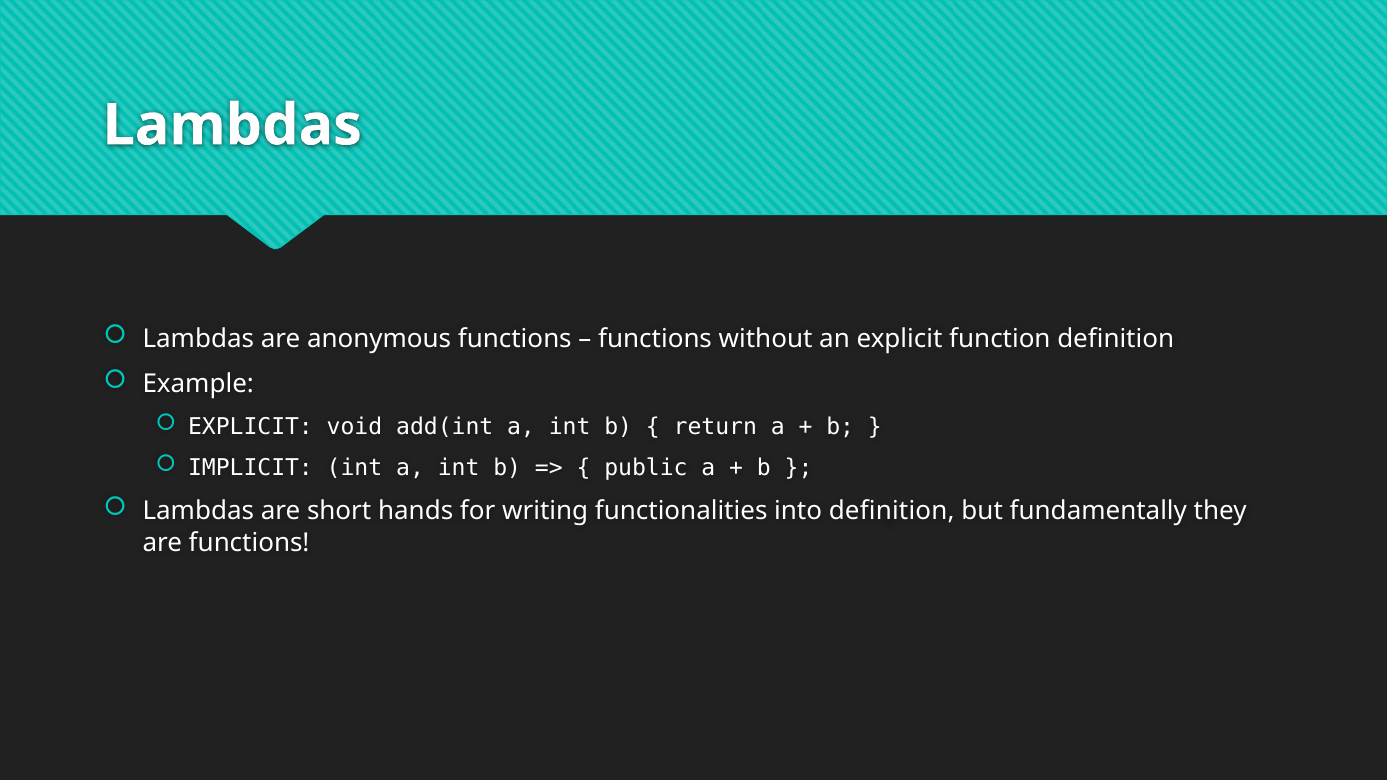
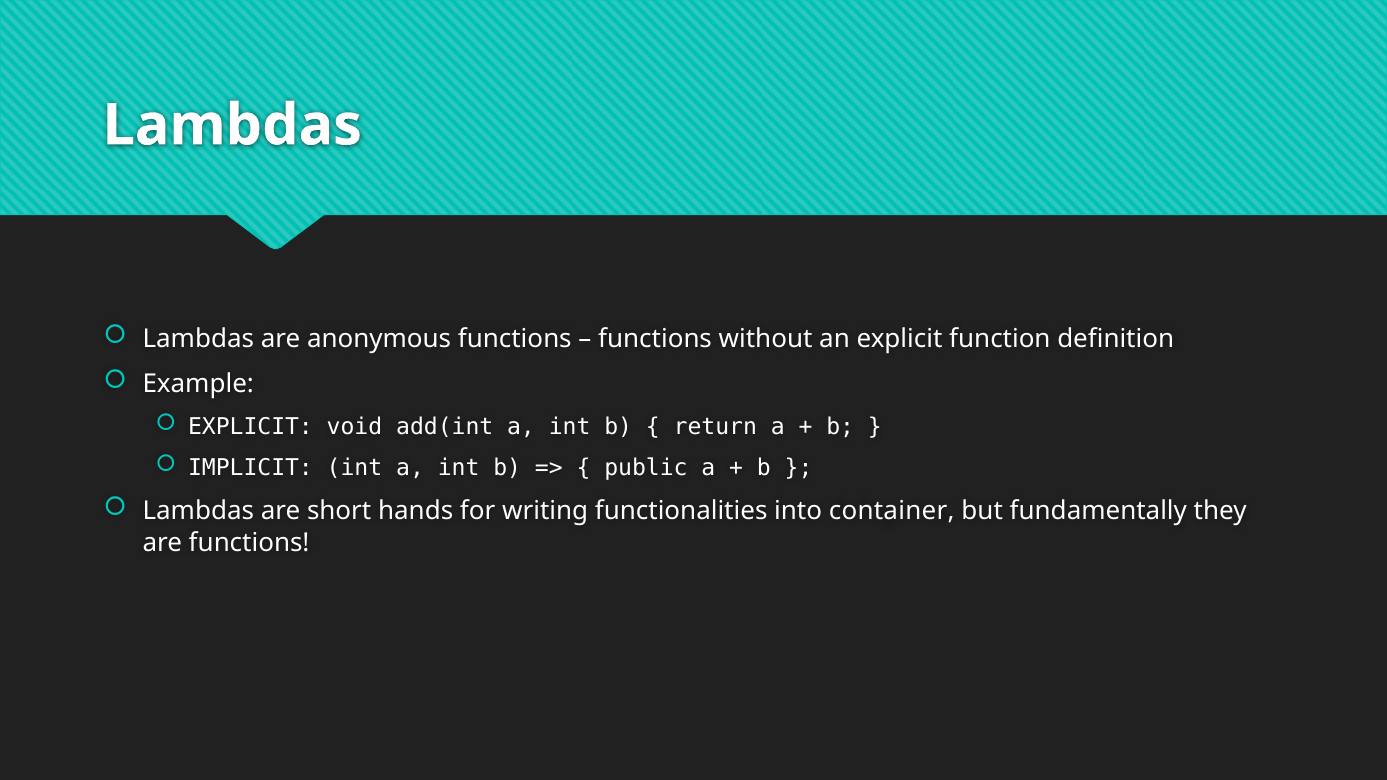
into definition: definition -> container
